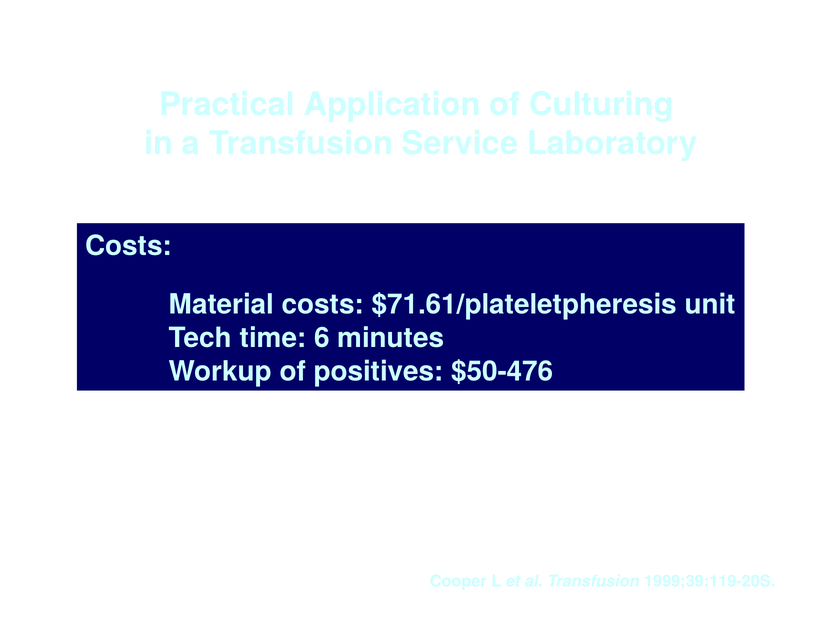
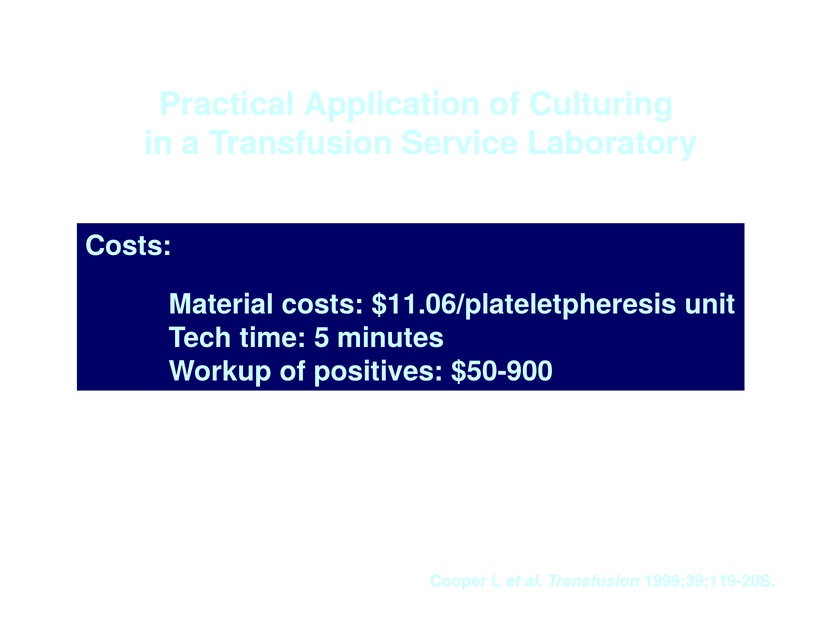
$71.61/plateletpheresis: $71.61/plateletpheresis -> $11.06/plateletpheresis
6: 6 -> 5
$50-476: $50-476 -> $50-900
